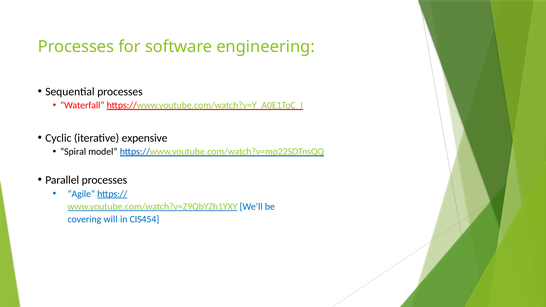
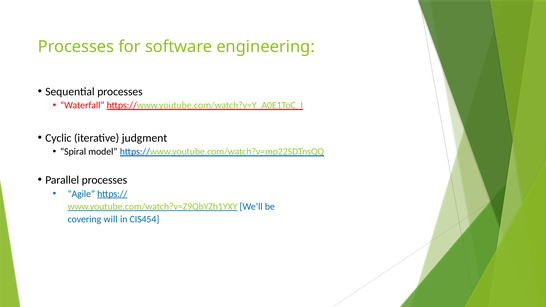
expensive: expensive -> judgment
